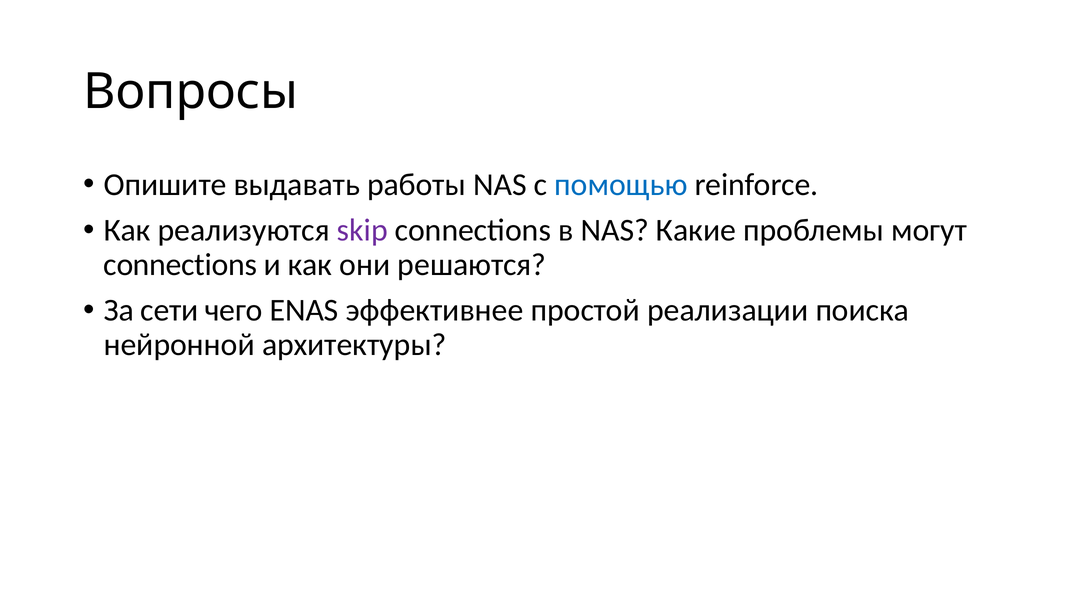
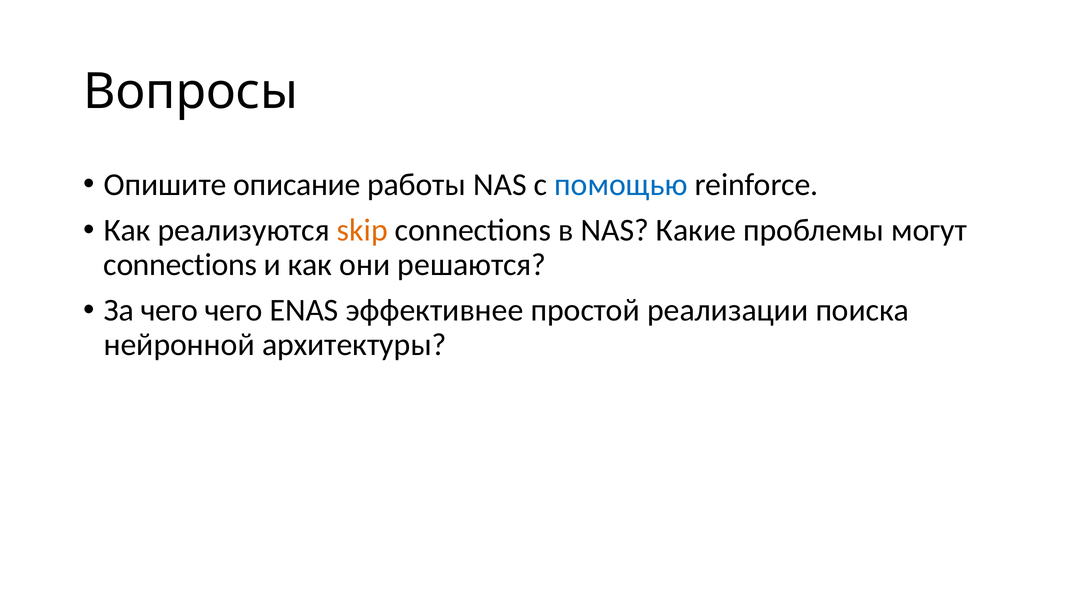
выдавать: выдавать -> описание
skip colour: purple -> orange
За сети: сети -> чего
